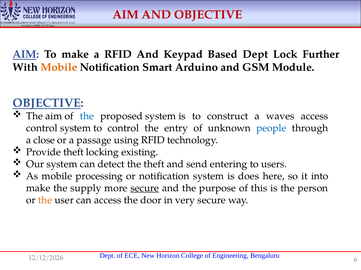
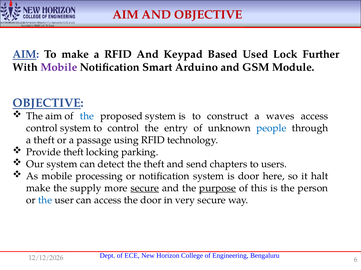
Based Dept: Dept -> Used
Mobile at (59, 68) colour: orange -> purple
a close: close -> theft
existing: existing -> parking
entering: entering -> chapters
is does: does -> door
into: into -> halt
purpose underline: none -> present
the at (45, 201) colour: orange -> blue
